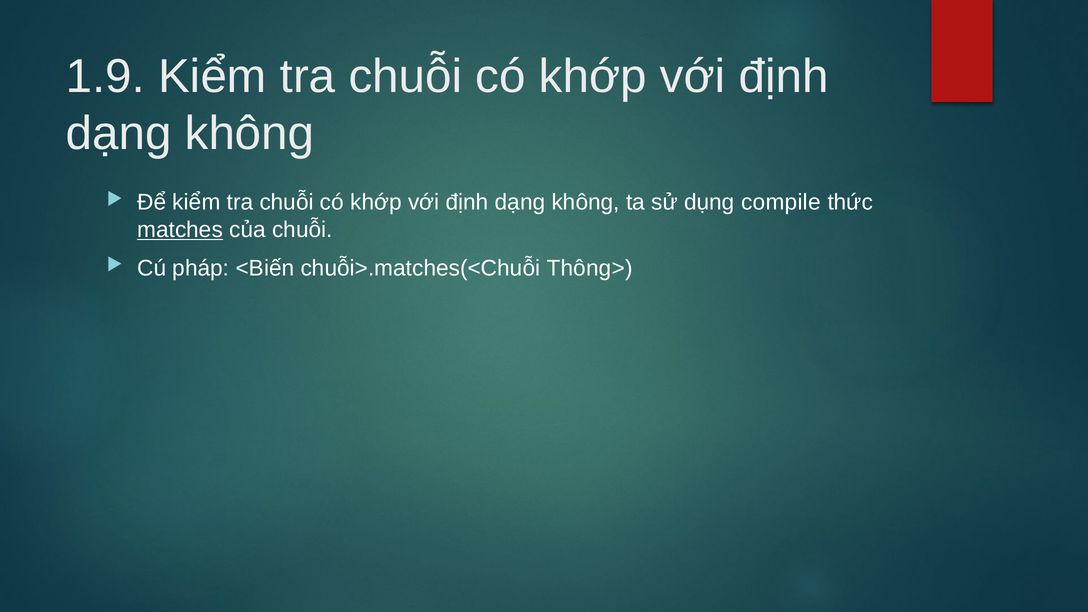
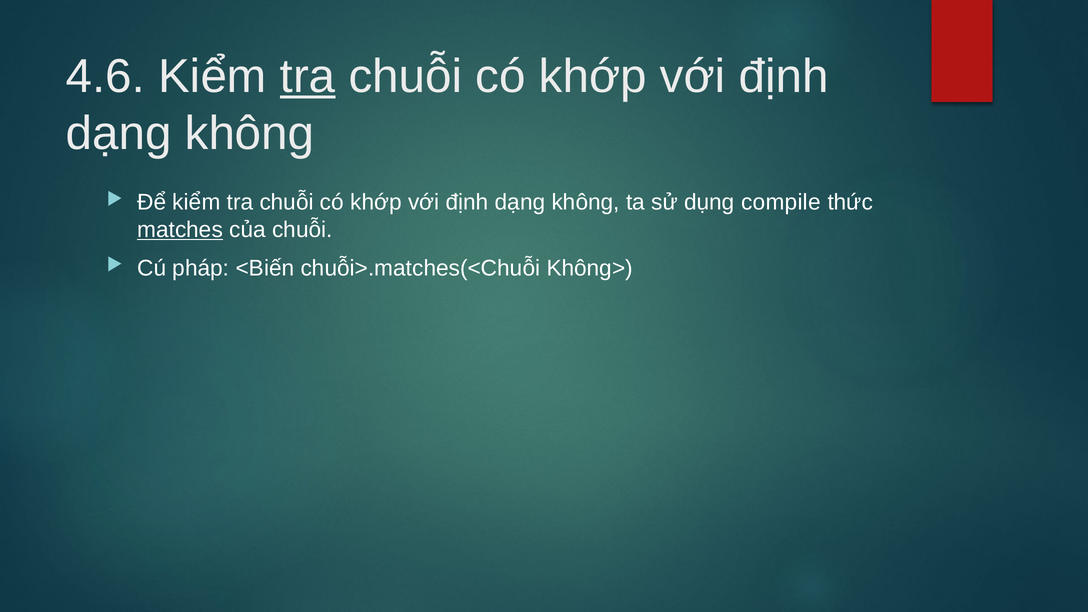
1.9: 1.9 -> 4.6
tra at (308, 76) underline: none -> present
Thông>: Thông> -> Không>
